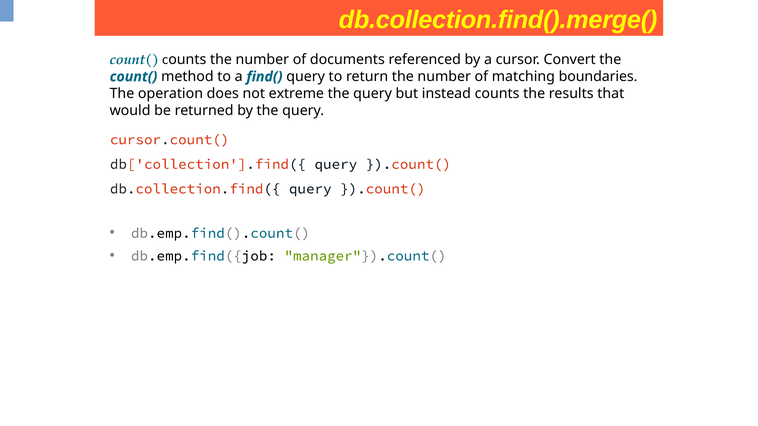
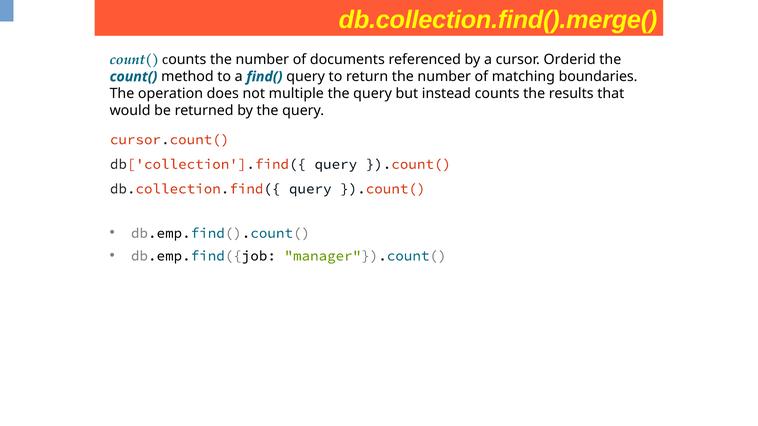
Convert: Convert -> Orderid
extreme: extreme -> multiple
